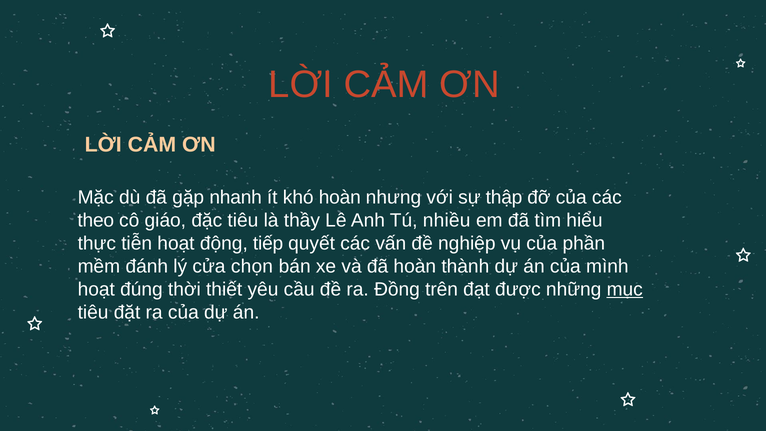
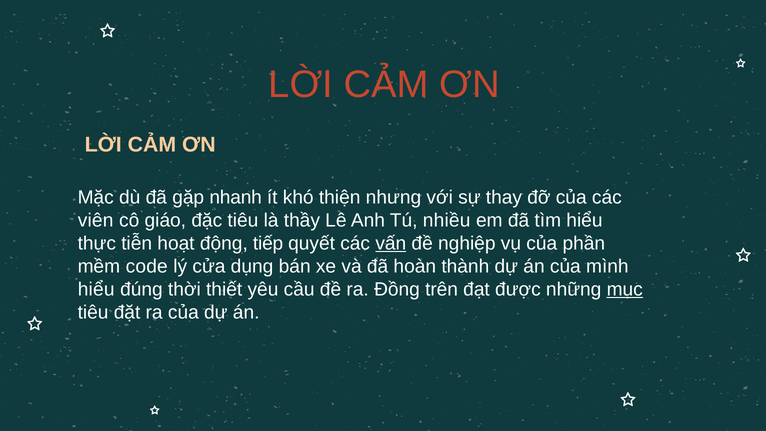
khó hoàn: hoàn -> thiện
thập: thập -> thay
theo: theo -> viên
vấn underline: none -> present
đánh: đánh -> code
chọn: chọn -> dụng
hoạt at (96, 289): hoạt -> hiểu
